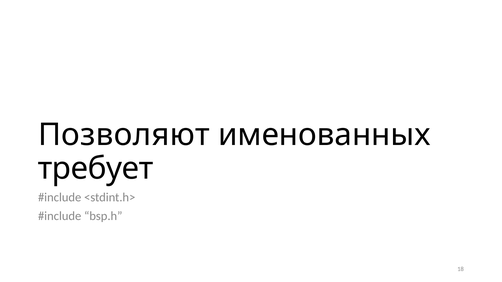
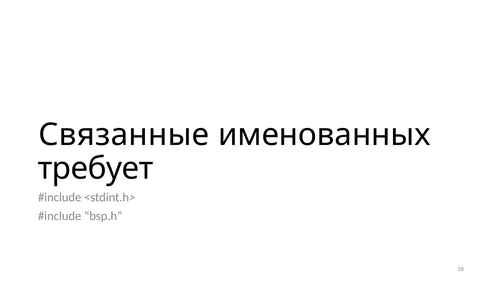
Позволяют: Позволяют -> Связанные
